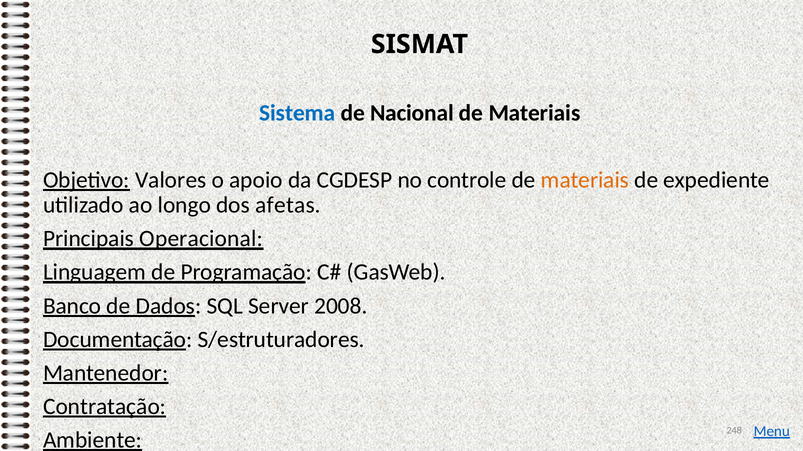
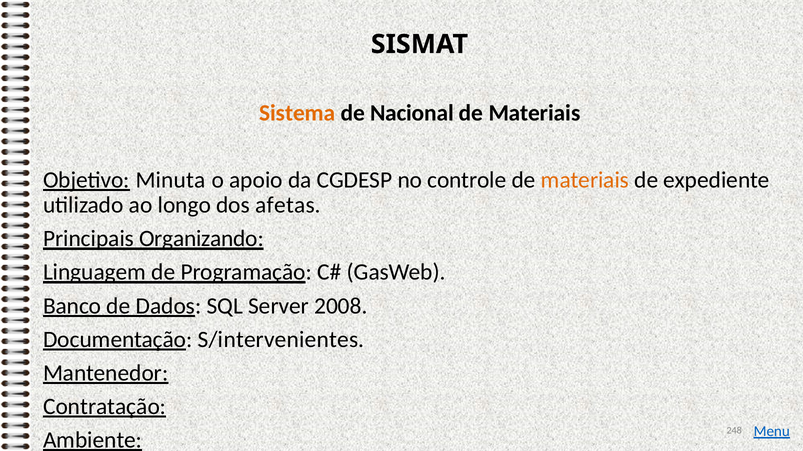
Sistema colour: blue -> orange
Valores: Valores -> Minuta
Operacional: Operacional -> Organizando
S/estruturadores: S/estruturadores -> S/intervenientes
